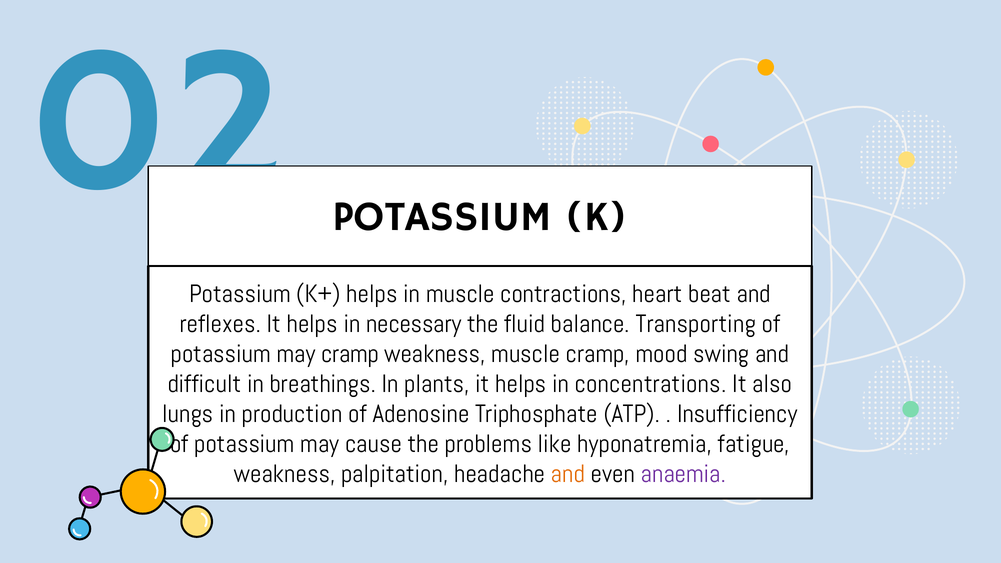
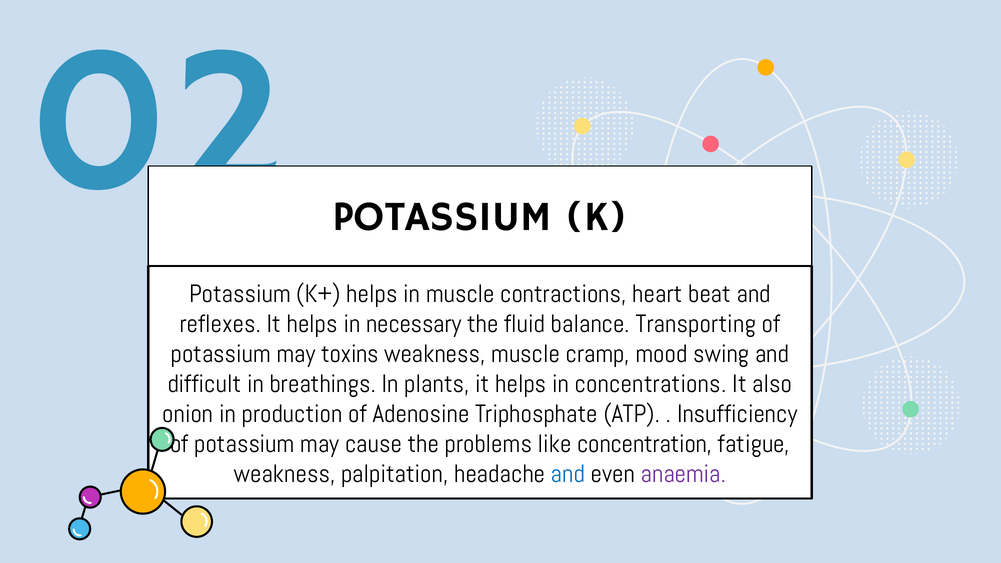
may cramp: cramp -> toxins
lungs: lungs -> onion
hyponatremia: hyponatremia -> concentration
and at (568, 474) colour: orange -> blue
